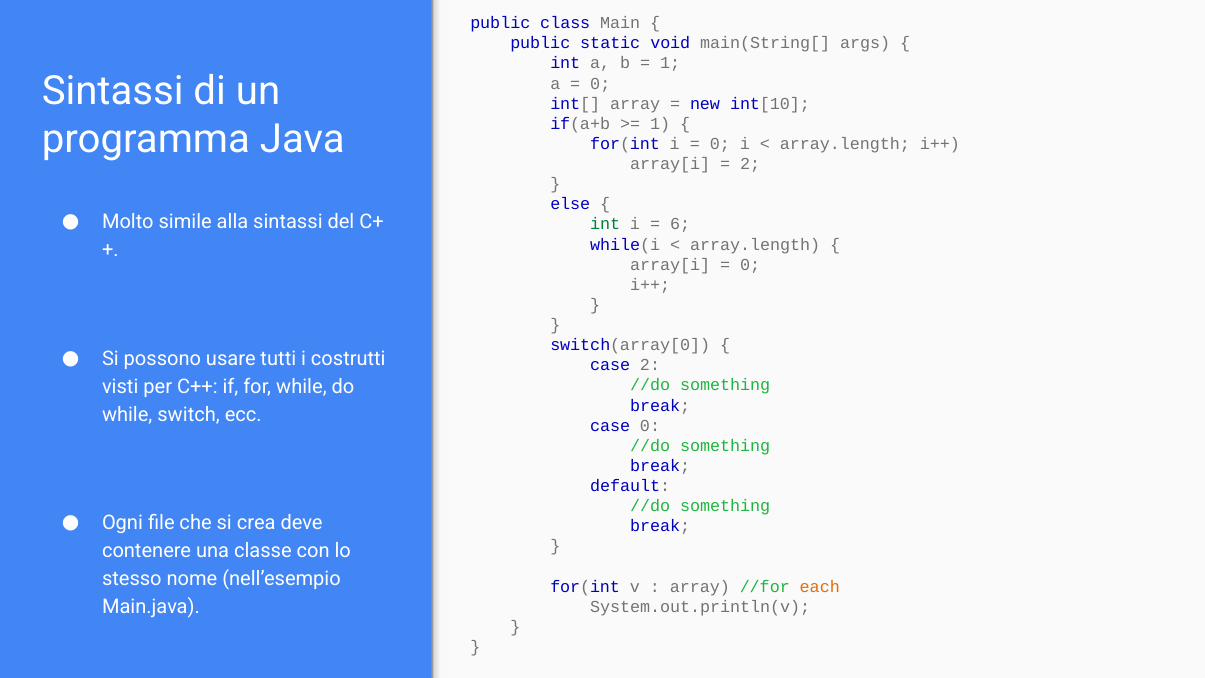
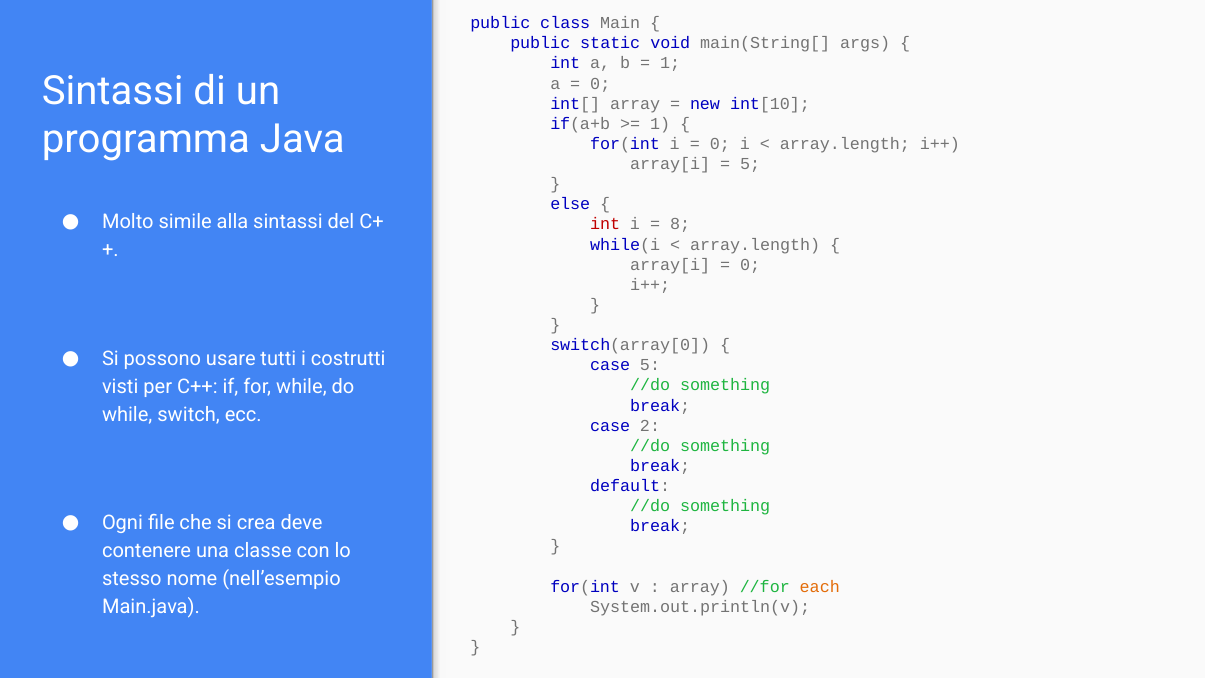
2 at (750, 164): 2 -> 5
int at (605, 224) colour: green -> red
6: 6 -> 8
case 2: 2 -> 5
case 0: 0 -> 2
